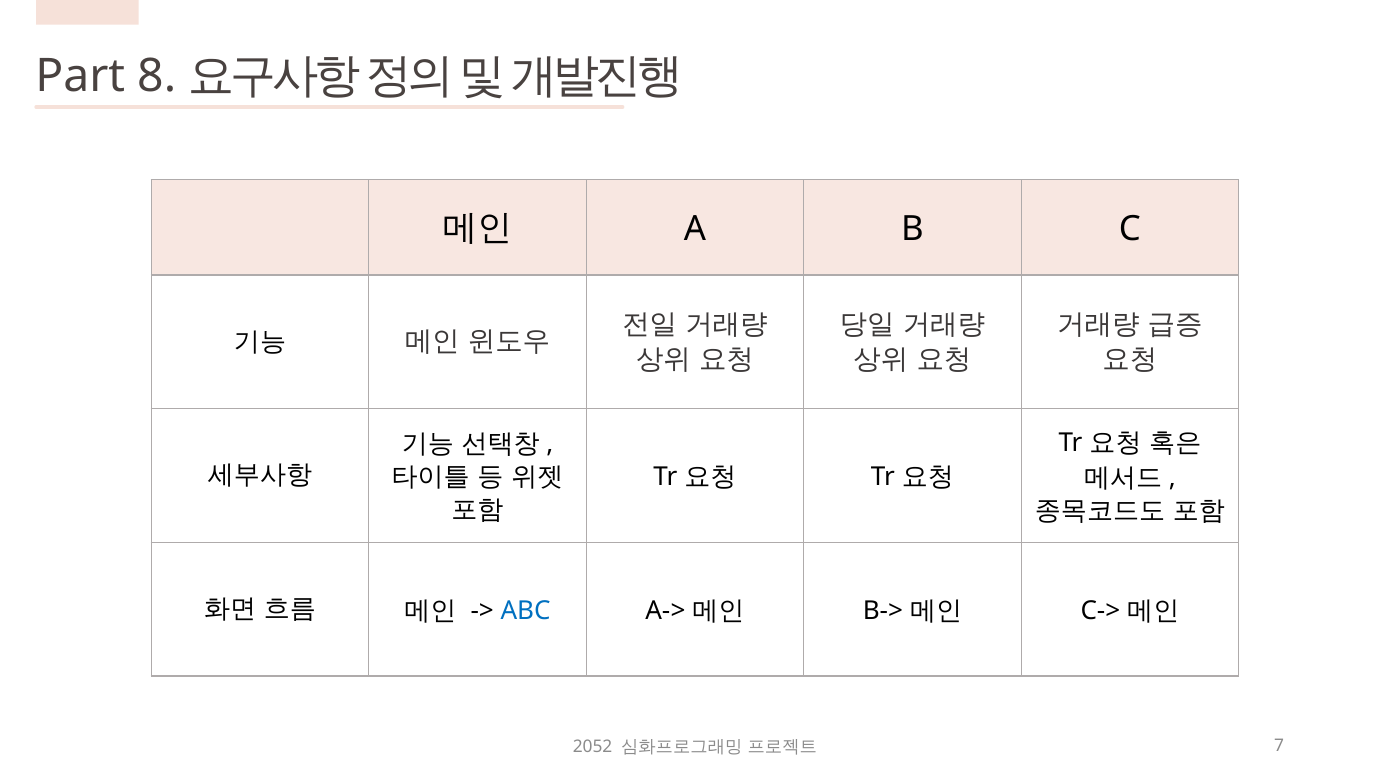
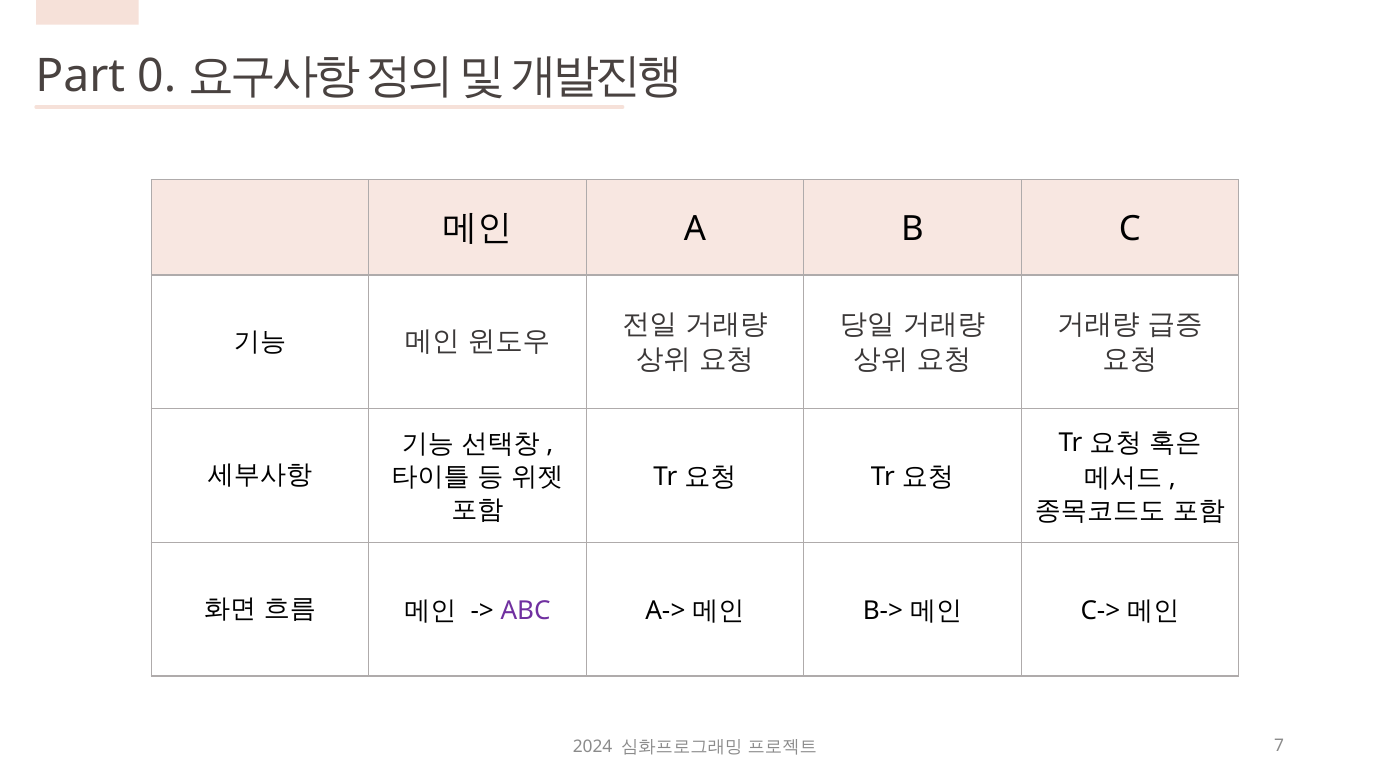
8: 8 -> 0
ABC colour: blue -> purple
2052: 2052 -> 2024
